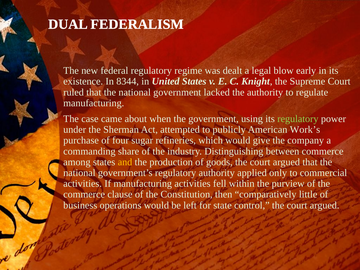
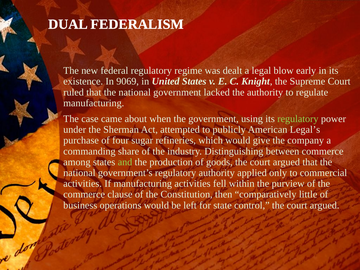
8344: 8344 -> 9069
Work’s: Work’s -> Legal’s
and colour: yellow -> light green
